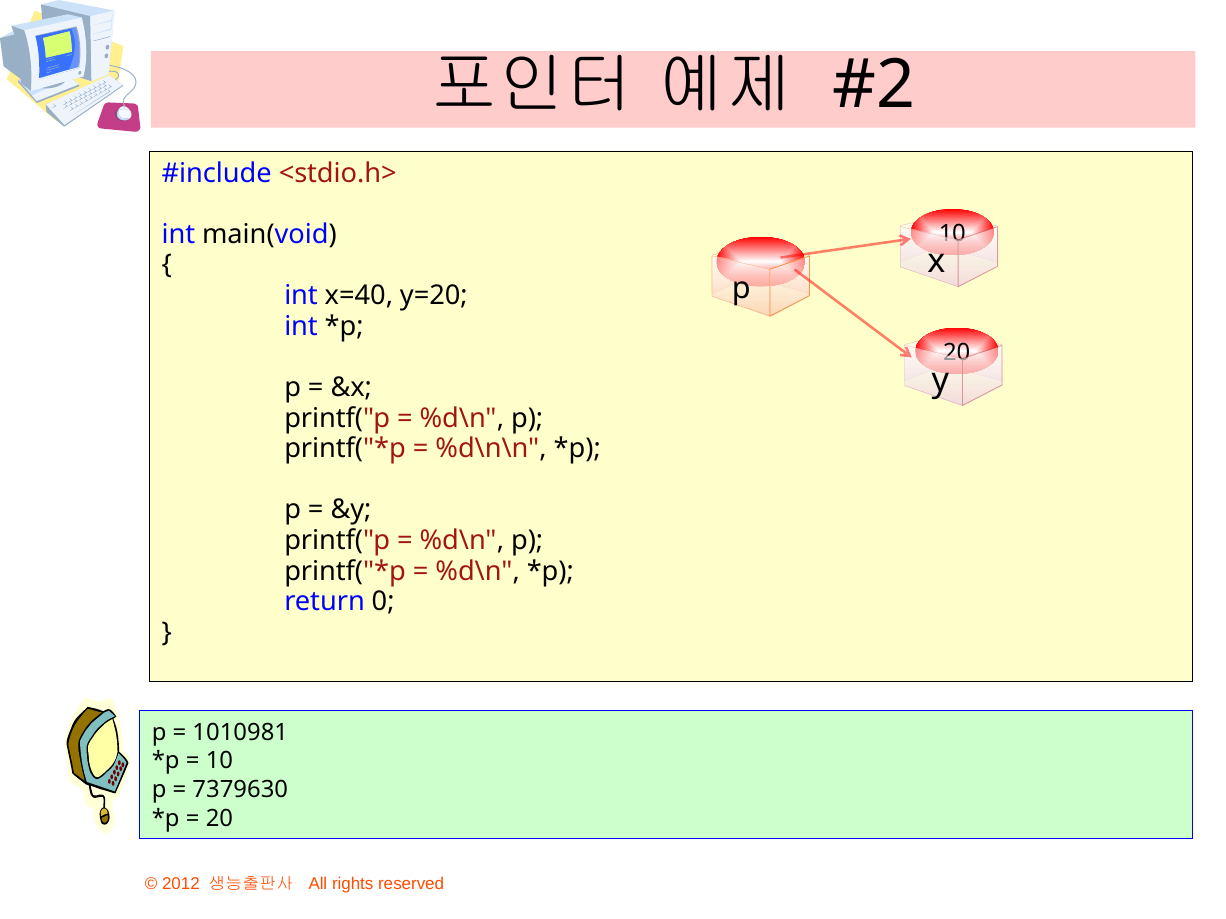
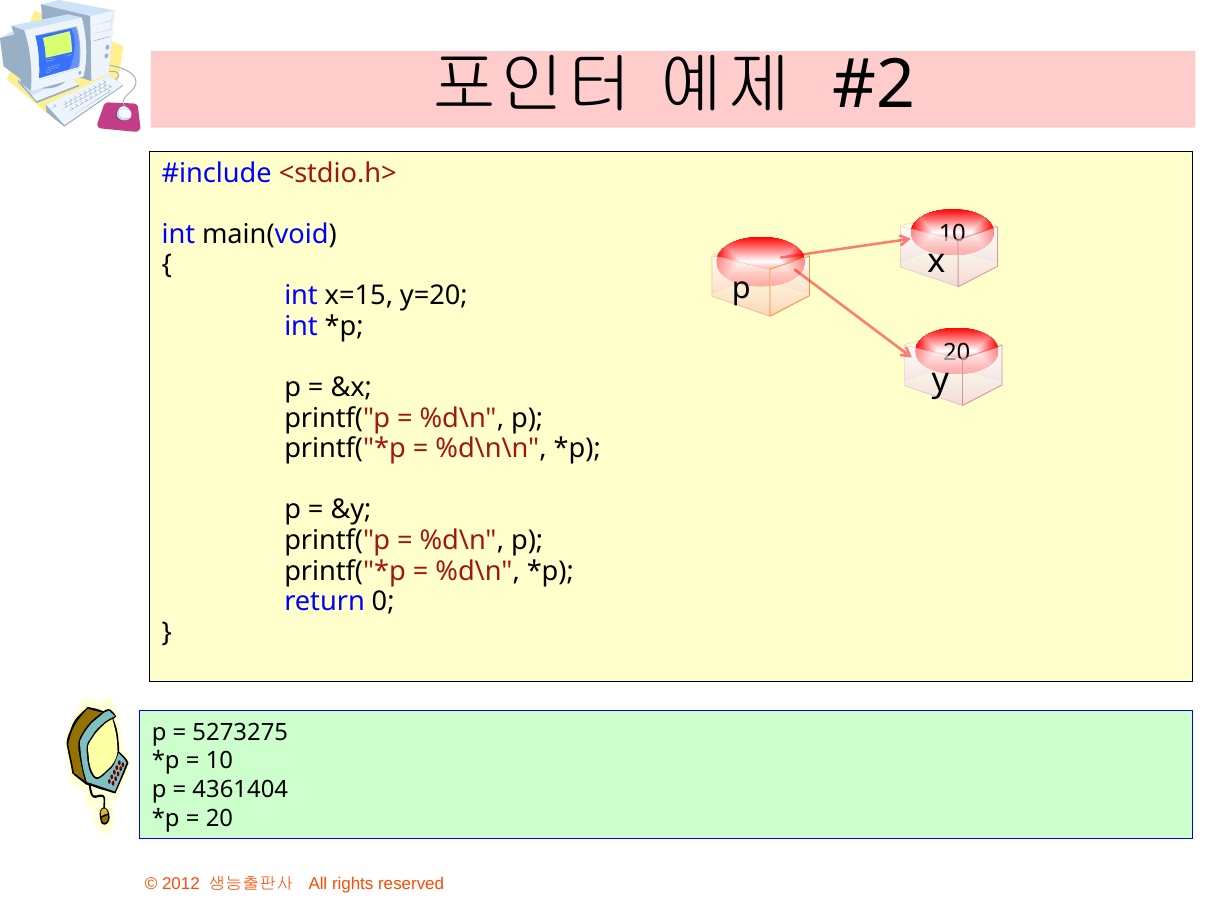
x=40: x=40 -> x=15
1010981: 1010981 -> 5273275
7379630: 7379630 -> 4361404
